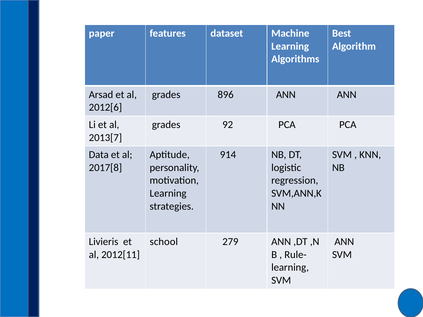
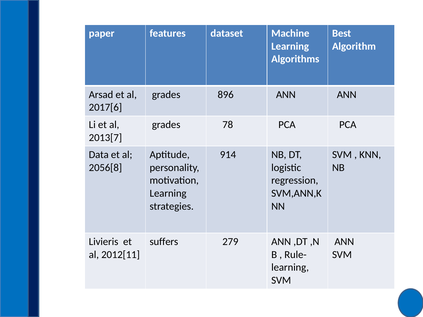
2012[6: 2012[6 -> 2017[6
92: 92 -> 78
2017[8: 2017[8 -> 2056[8
school: school -> suffers
